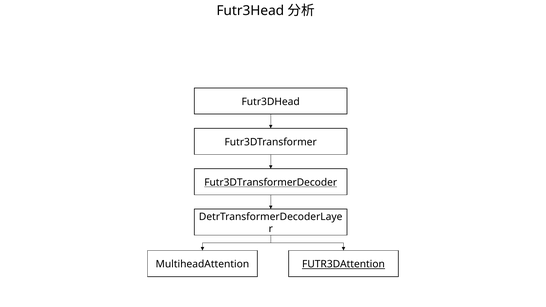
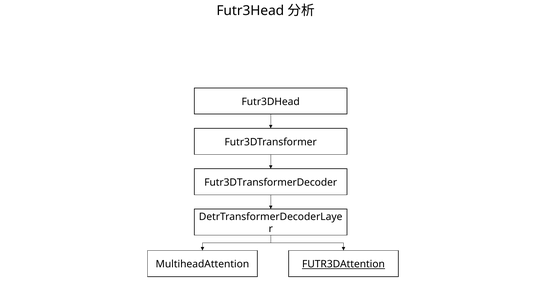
Futr3DTransformerDecoder underline: present -> none
